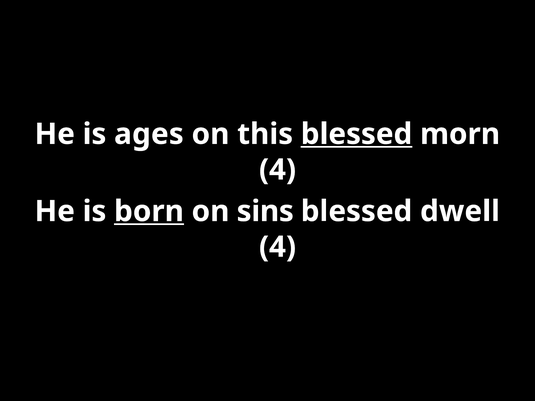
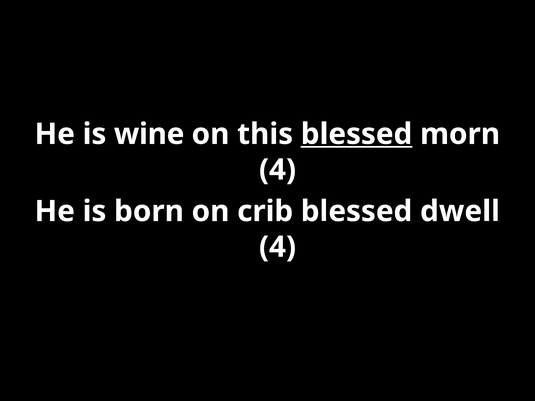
ages: ages -> wine
born underline: present -> none
sins: sins -> crib
